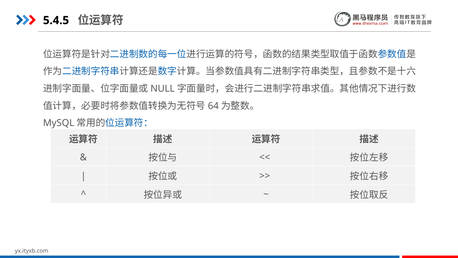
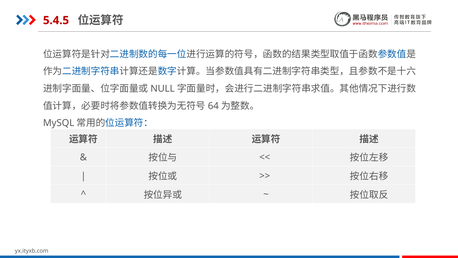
5.4.5 colour: black -> red
